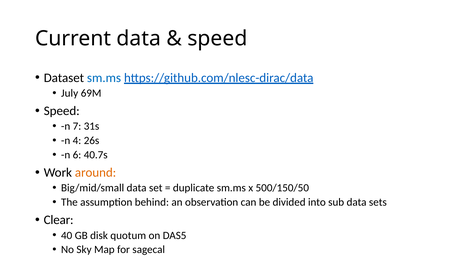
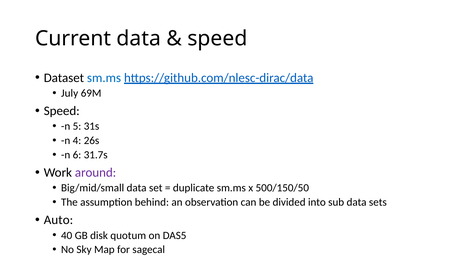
7: 7 -> 5
40.7s: 40.7s -> 31.7s
around colour: orange -> purple
Clear: Clear -> Auto
